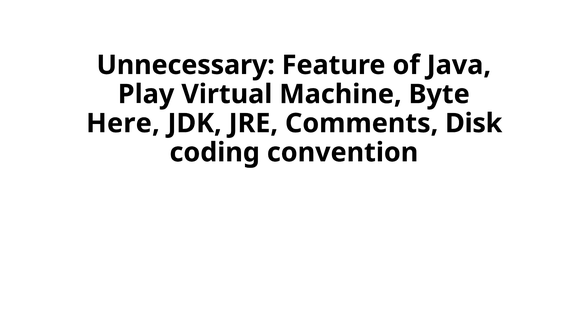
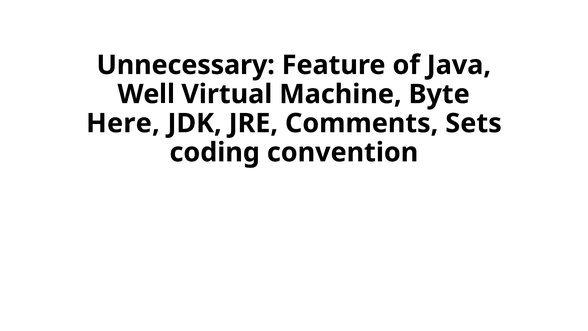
Play: Play -> Well
Disk: Disk -> Sets
